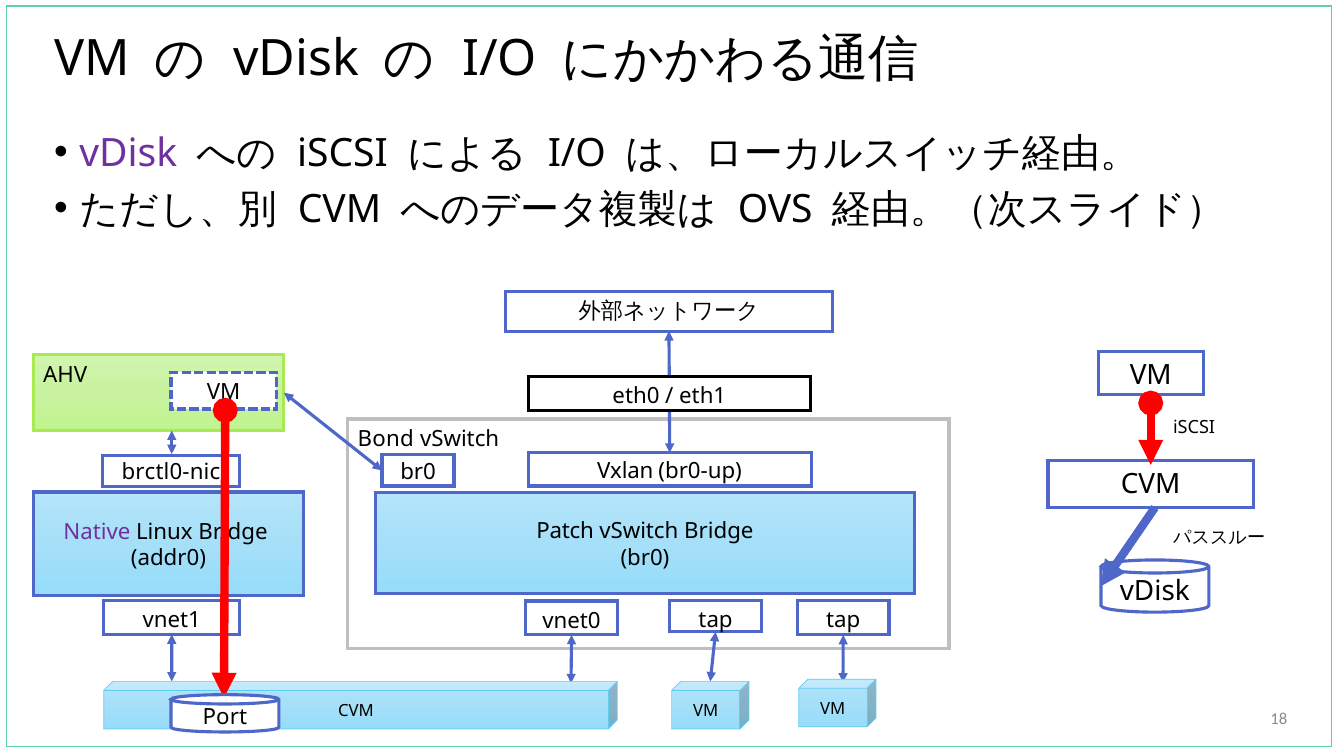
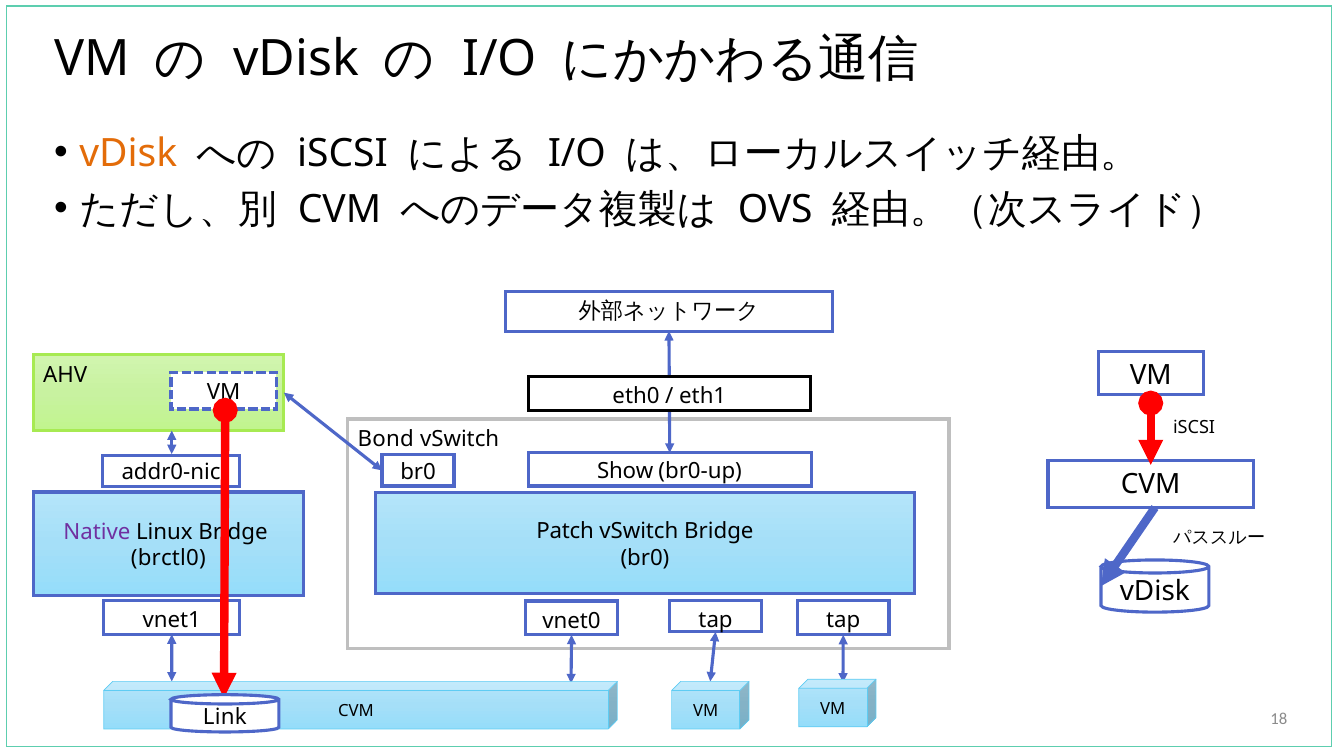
vDisk at (128, 153) colour: purple -> orange
Vxlan: Vxlan -> Show
brctl0-nic: brctl0-nic -> addr0-nic
addr0: addr0 -> brctl0
Port: Port -> Link
